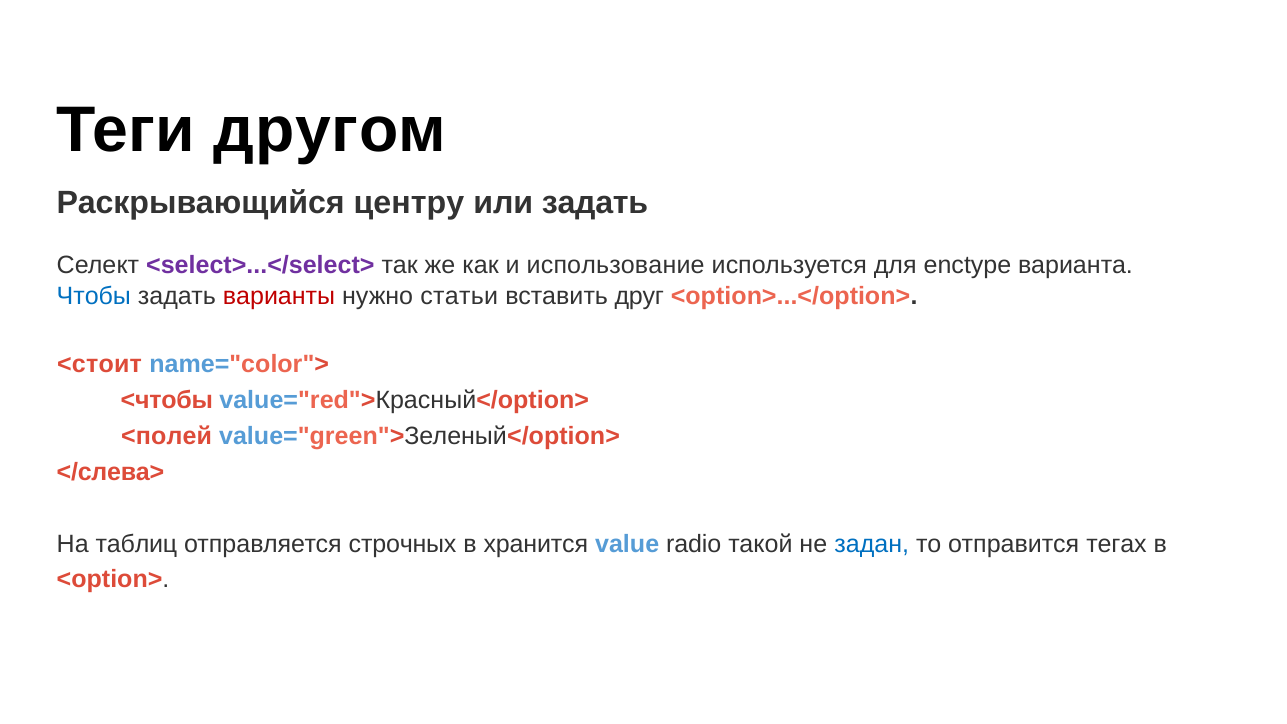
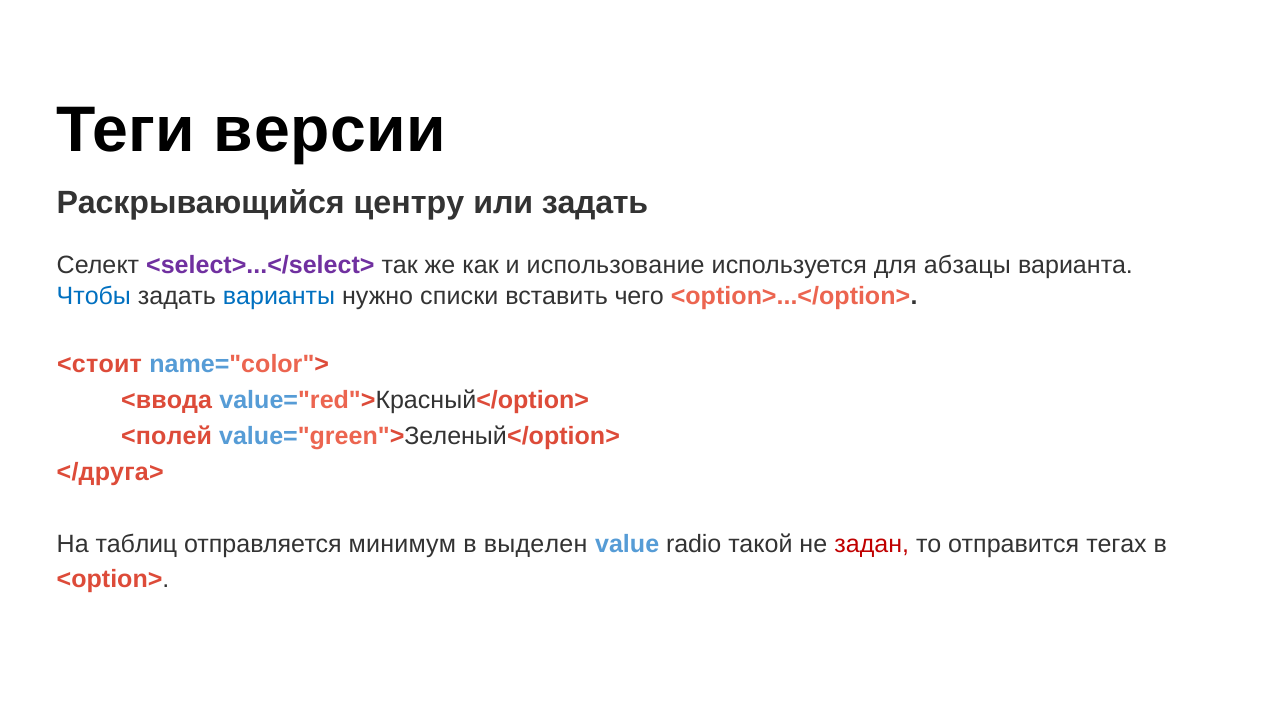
другом: другом -> версии
enctype: enctype -> абзацы
варианты colour: red -> blue
статьи: статьи -> списки
друг: друг -> чего
<чтобы: <чтобы -> <ввода
</слева>: </слева> -> </друга>
строчных: строчных -> минимум
хранится: хранится -> выделен
задан colour: blue -> red
